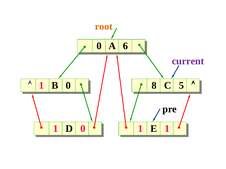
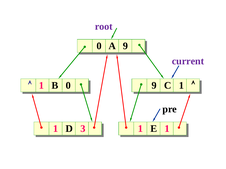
root colour: orange -> purple
A 6: 6 -> 9
0 8: 8 -> 9
C 5: 5 -> 1
D 0: 0 -> 3
